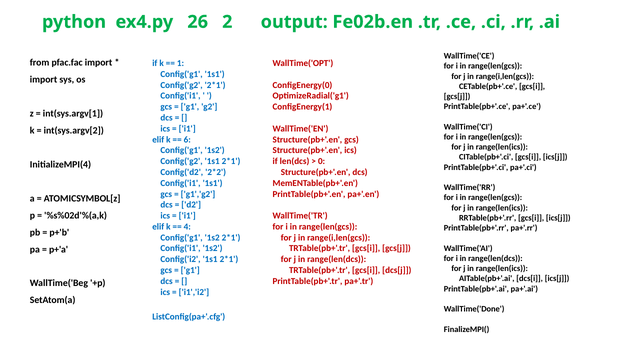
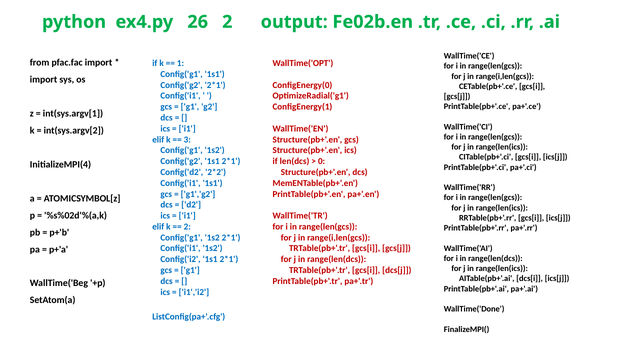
6: 6 -> 3
4 at (187, 227): 4 -> 2
